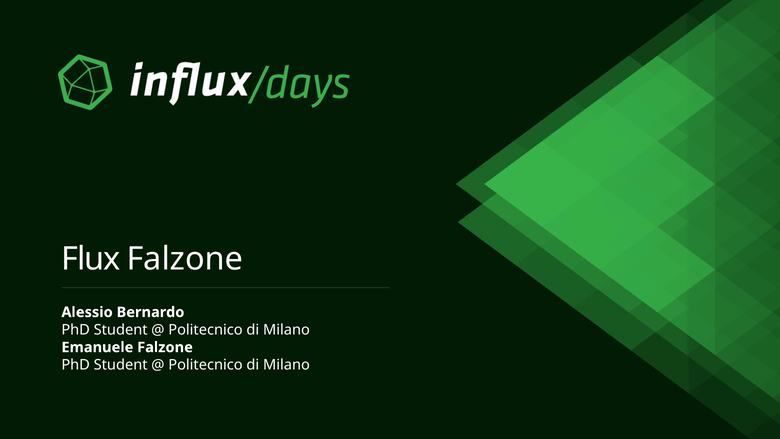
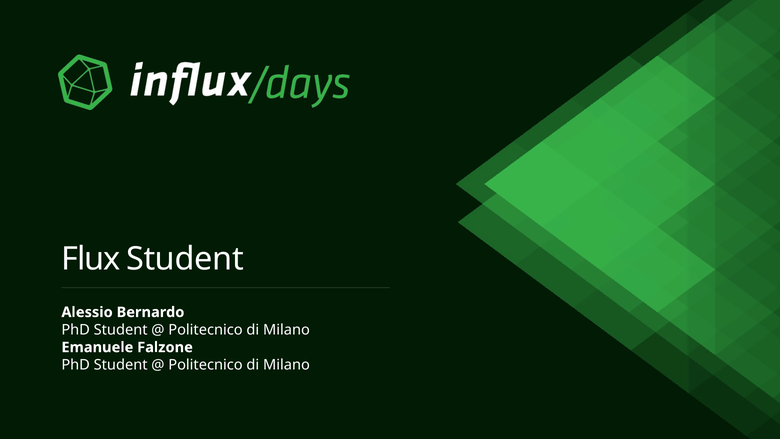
Flux Falzone: Falzone -> Student
